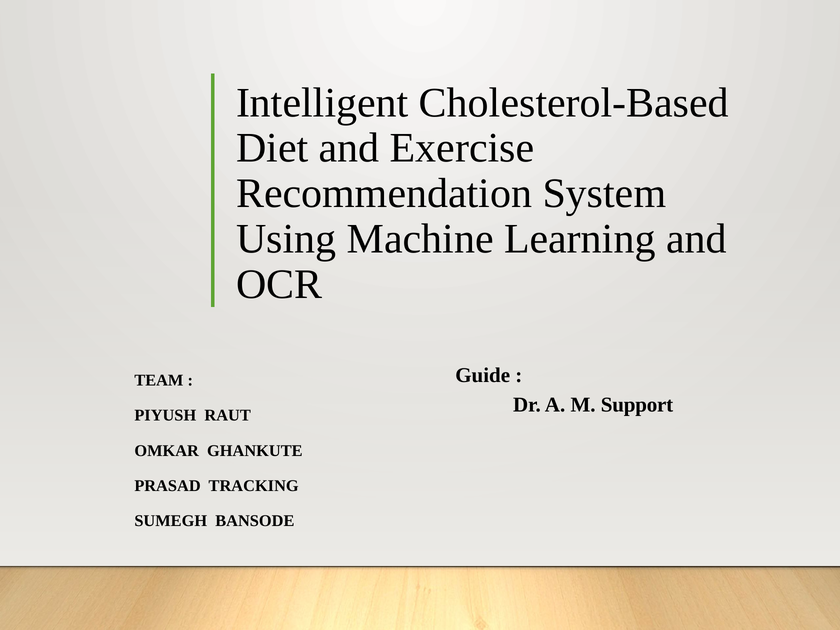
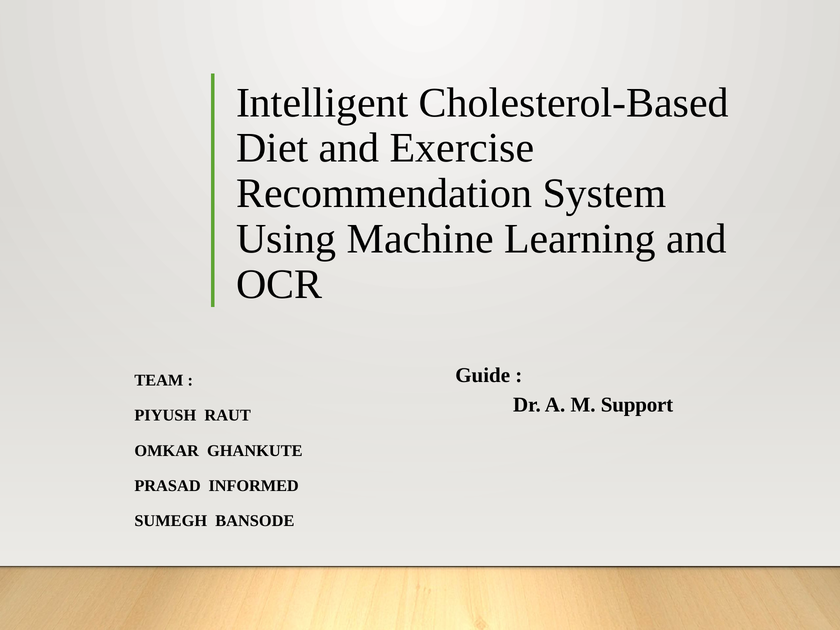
TRACKING: TRACKING -> INFORMED
